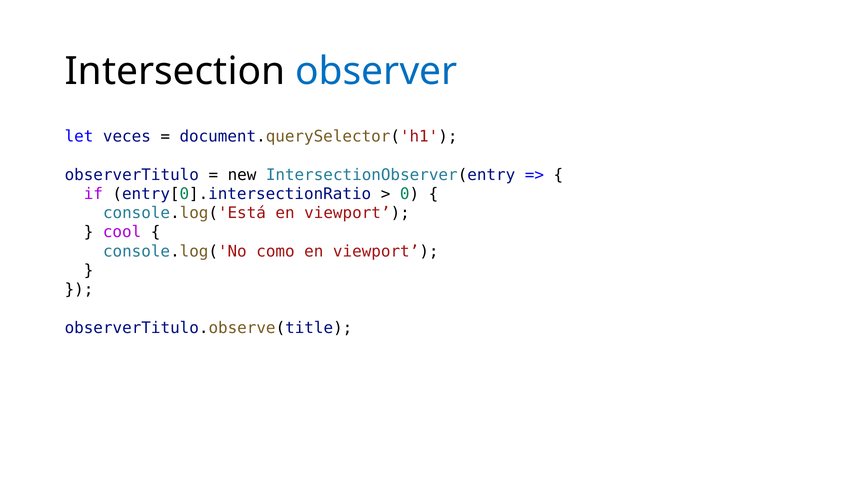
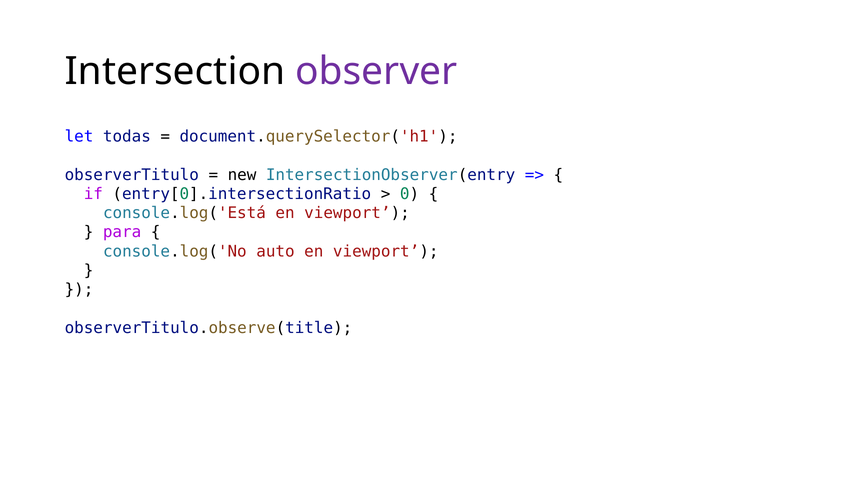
observer colour: blue -> purple
veces: veces -> todas
cool: cool -> para
como: como -> auto
